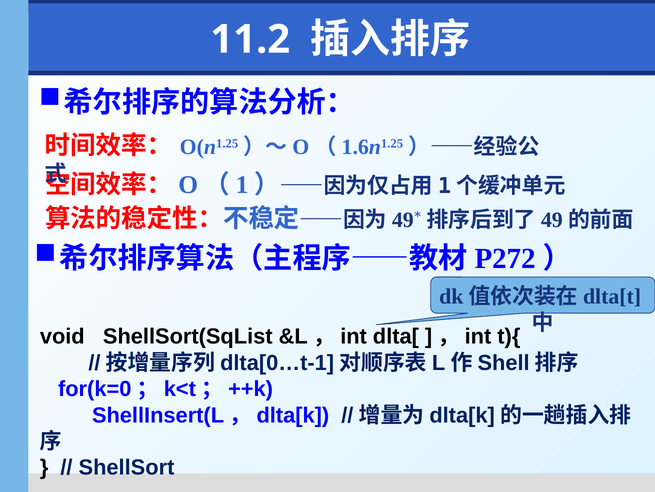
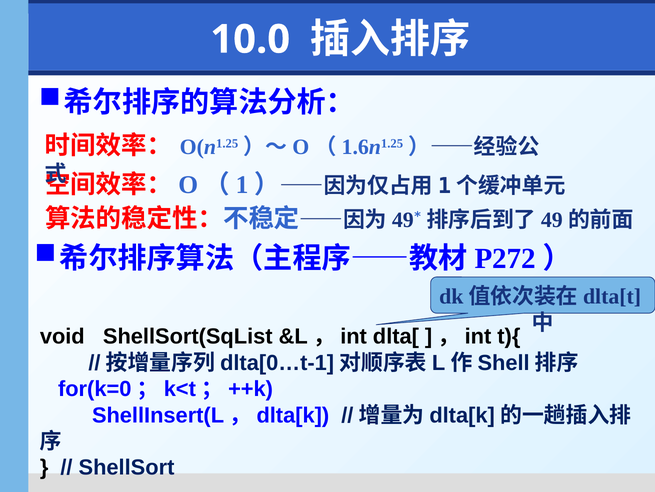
11.2: 11.2 -> 10.0
